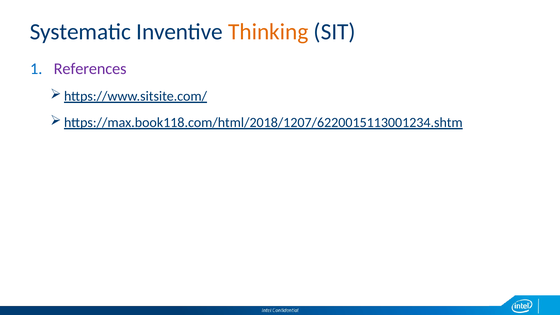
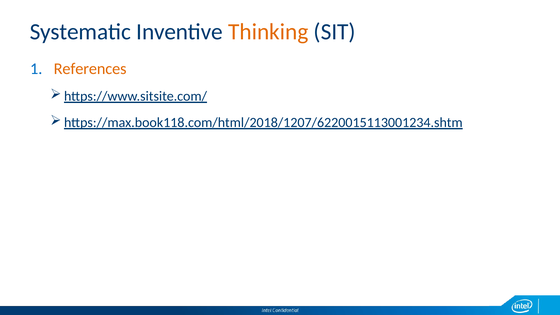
References colour: purple -> orange
